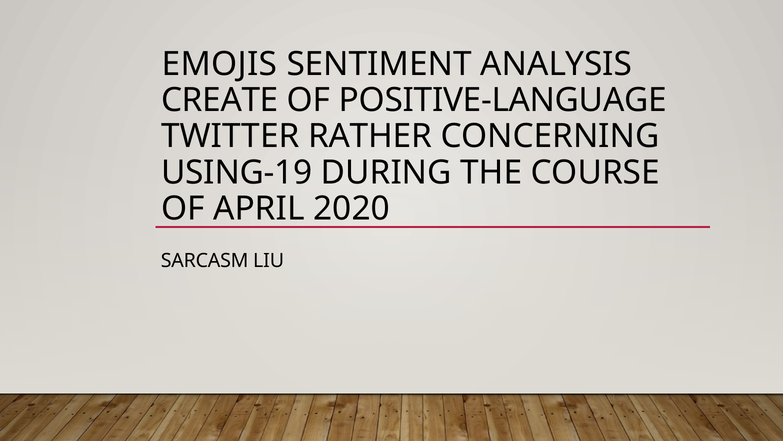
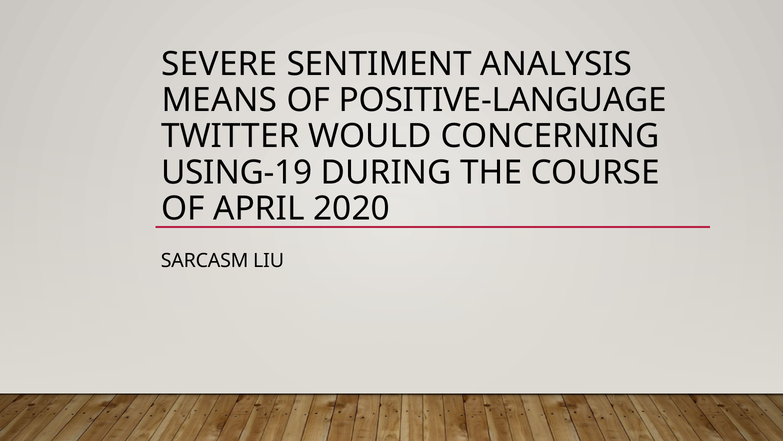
EMOJIS: EMOJIS -> SEVERE
CREATE: CREATE -> MEANS
RATHER: RATHER -> WOULD
